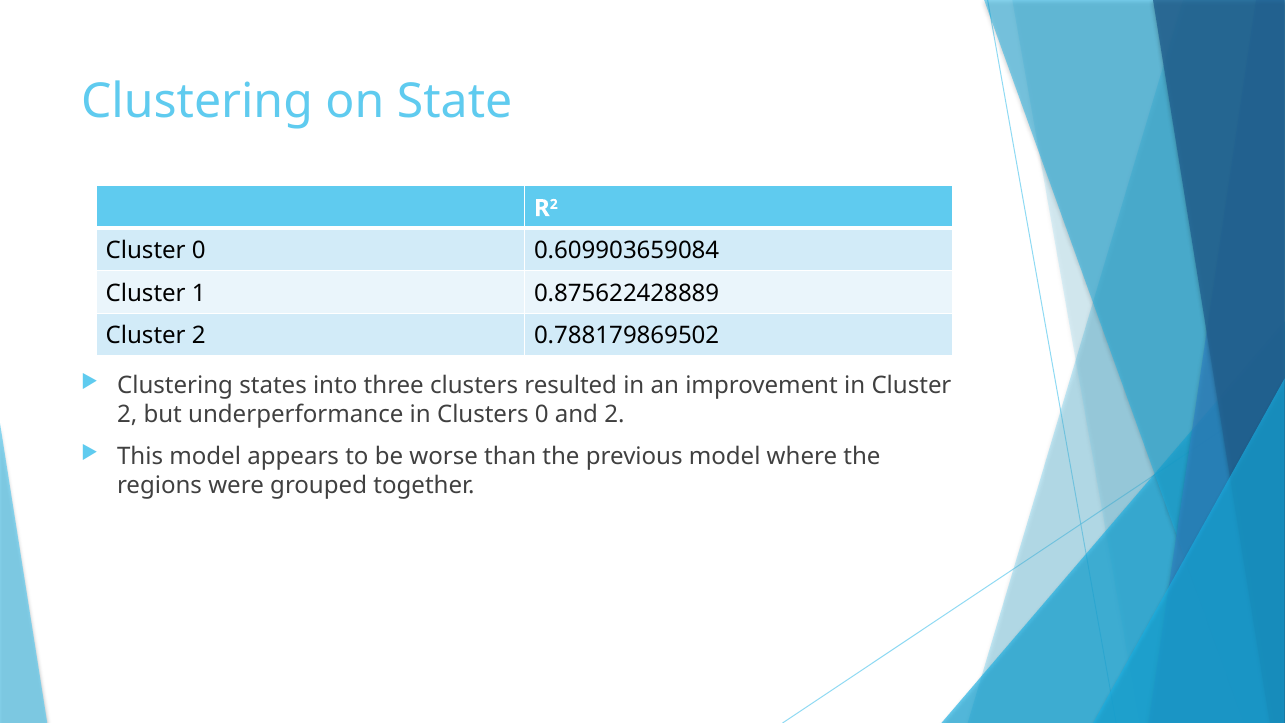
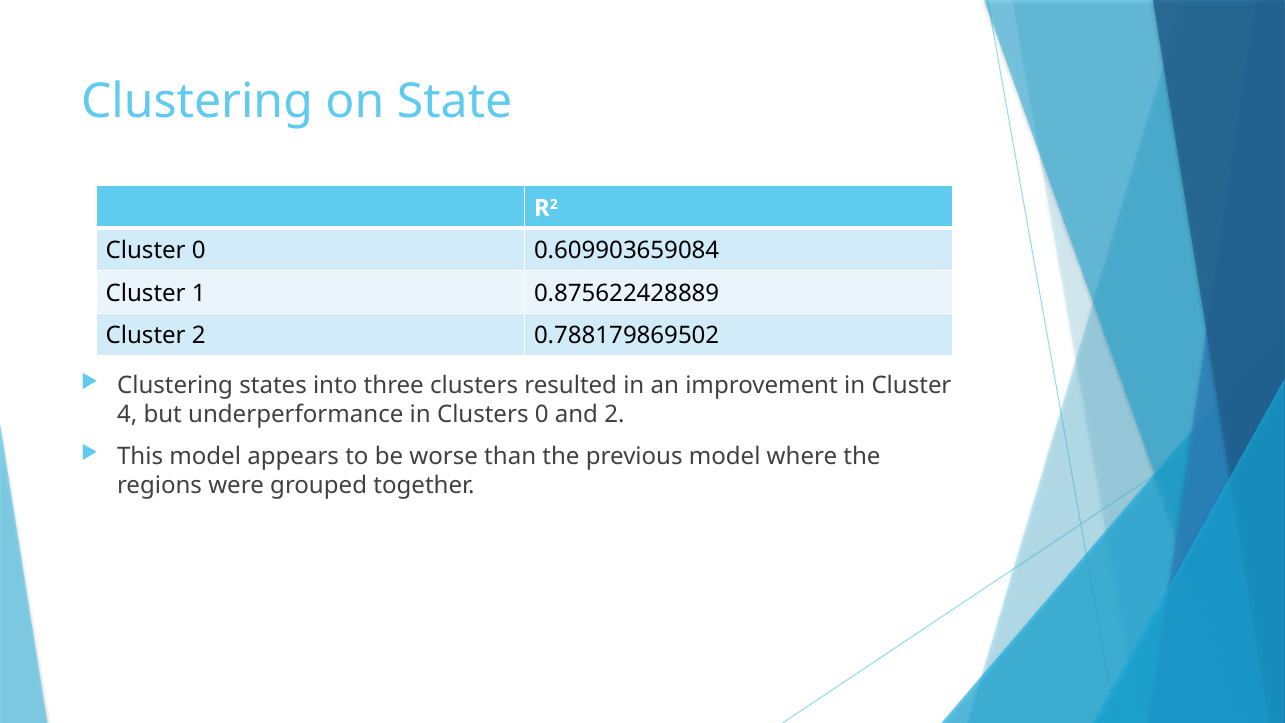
2 at (127, 414): 2 -> 4
